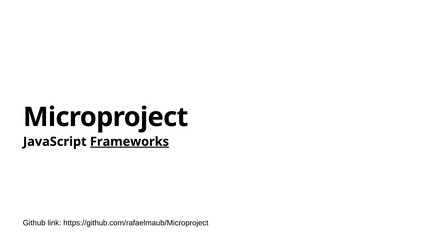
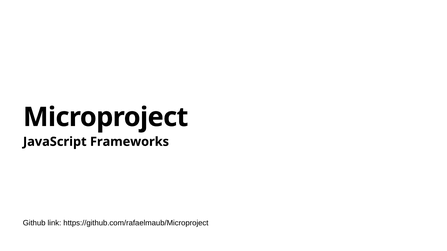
Frameworks underline: present -> none
